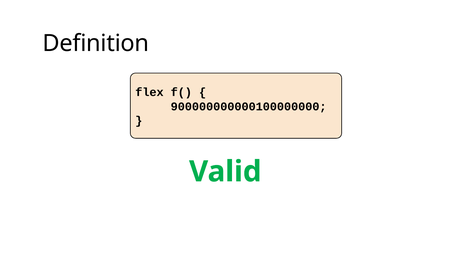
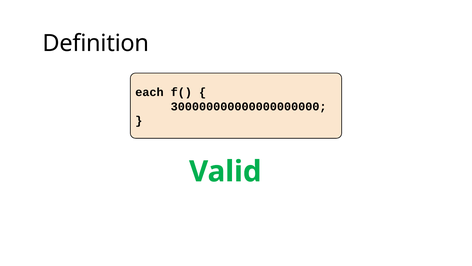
flex: flex -> each
900000000000100000000: 900000000000100000000 -> 300000000000000000000
